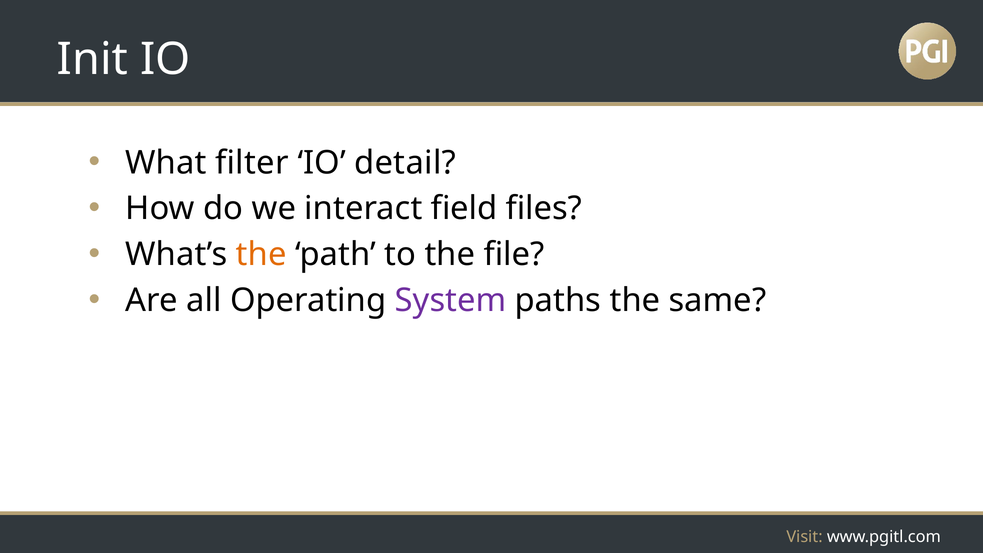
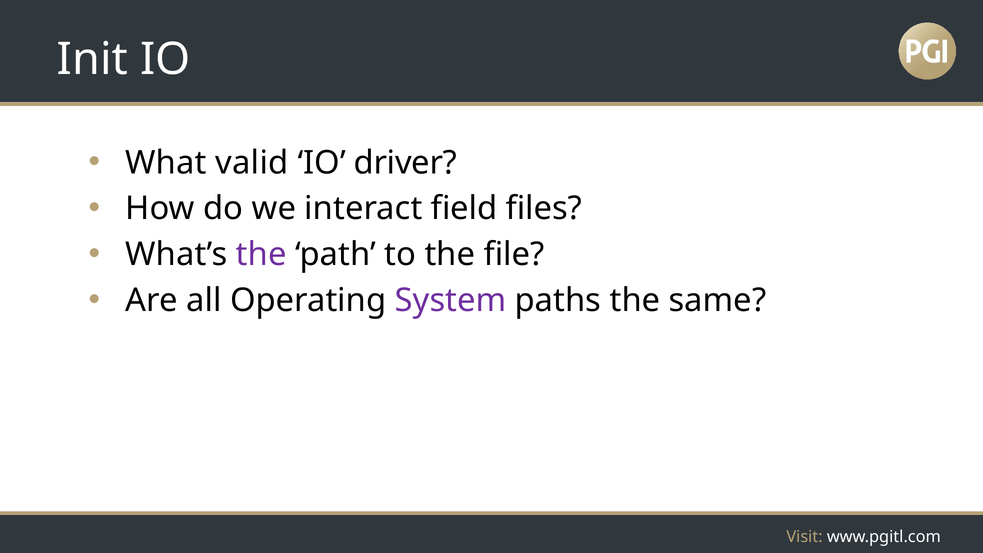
filter: filter -> valid
detail: detail -> driver
the at (261, 255) colour: orange -> purple
